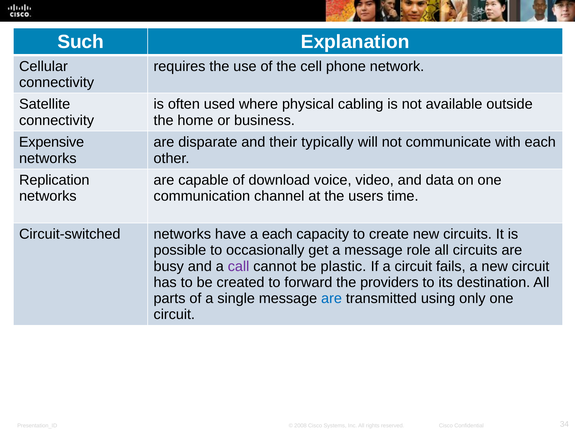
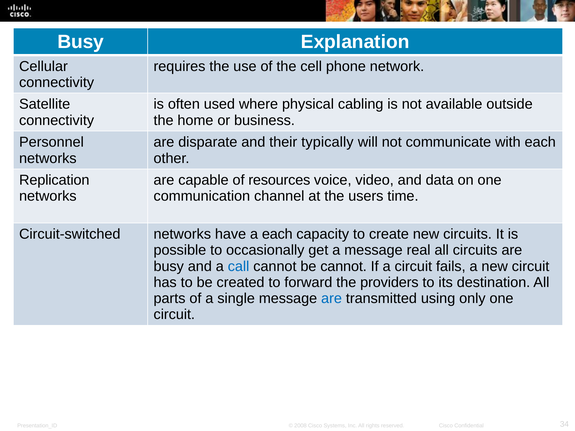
Such at (81, 42): Such -> Busy
Expensive: Expensive -> Personnel
download: download -> resources
role: role -> real
call colour: purple -> blue
be plastic: plastic -> cannot
